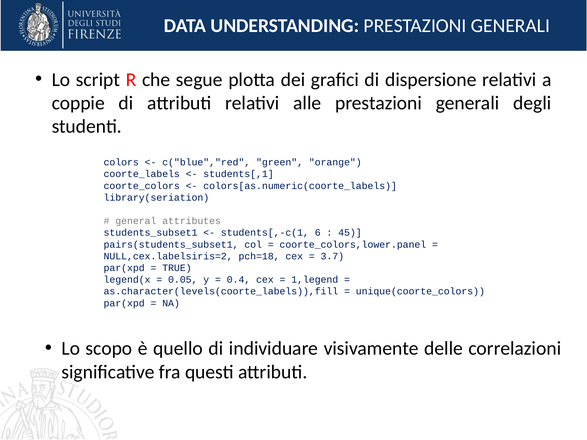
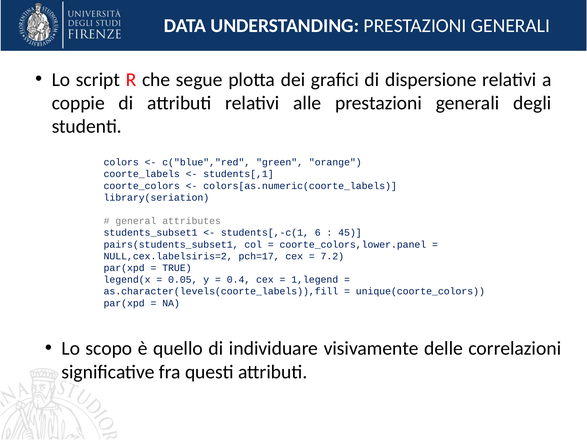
pch=18: pch=18 -> pch=17
3.7: 3.7 -> 7.2
